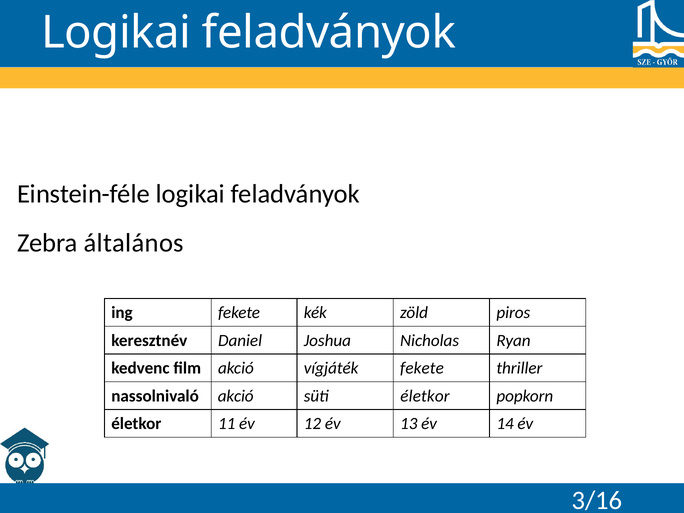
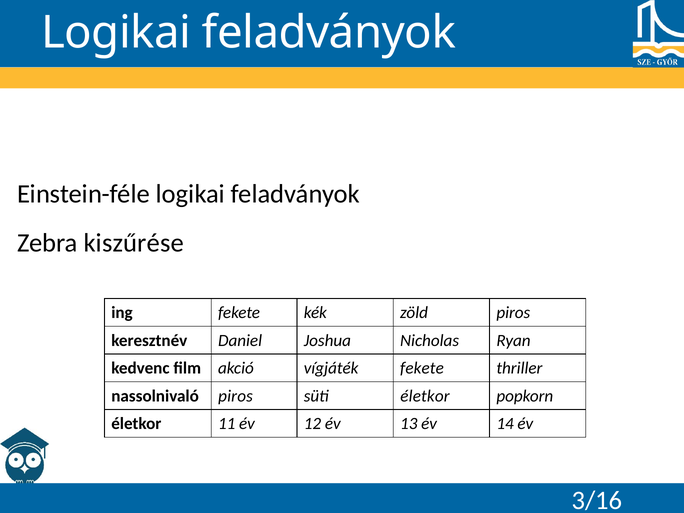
általános: általános -> kiszűrése
nassolnivaló akció: akció -> piros
